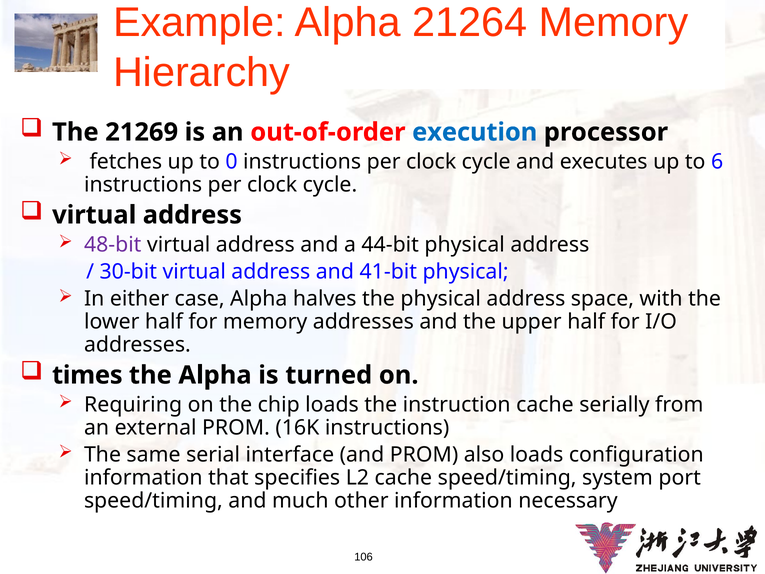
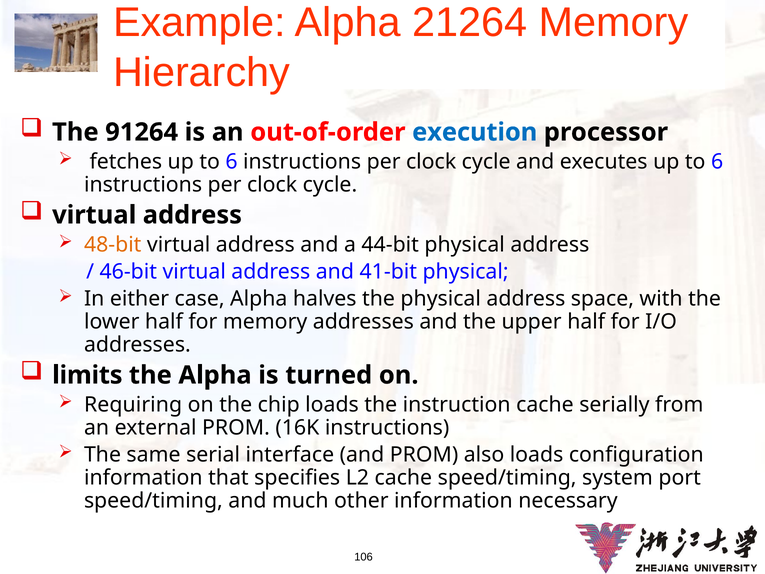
21269: 21269 -> 91264
fetches up to 0: 0 -> 6
48-bit colour: purple -> orange
30-bit: 30-bit -> 46-bit
times: times -> limits
